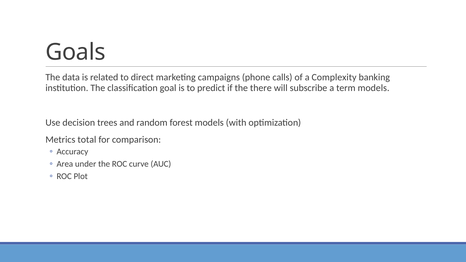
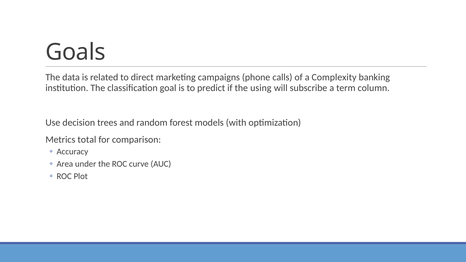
there: there -> using
term models: models -> column
